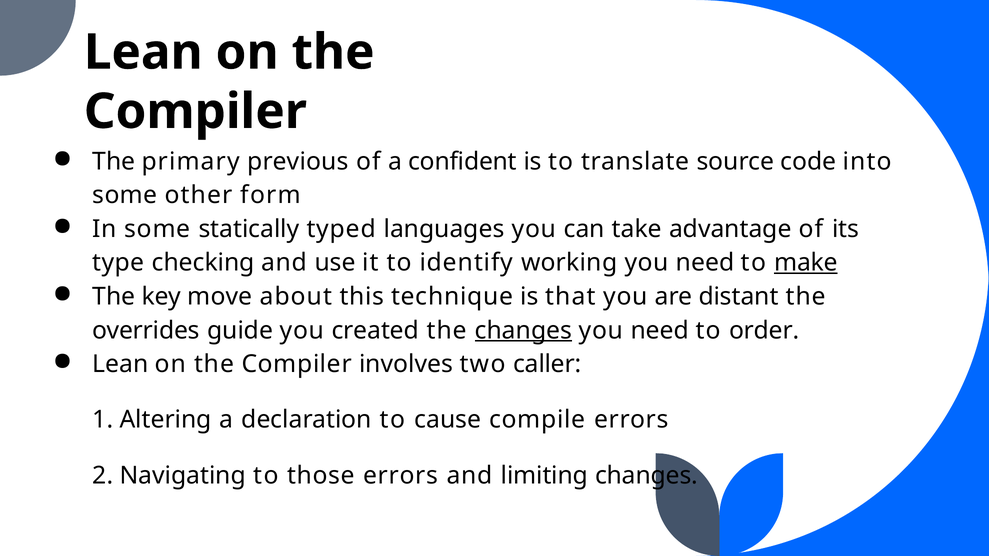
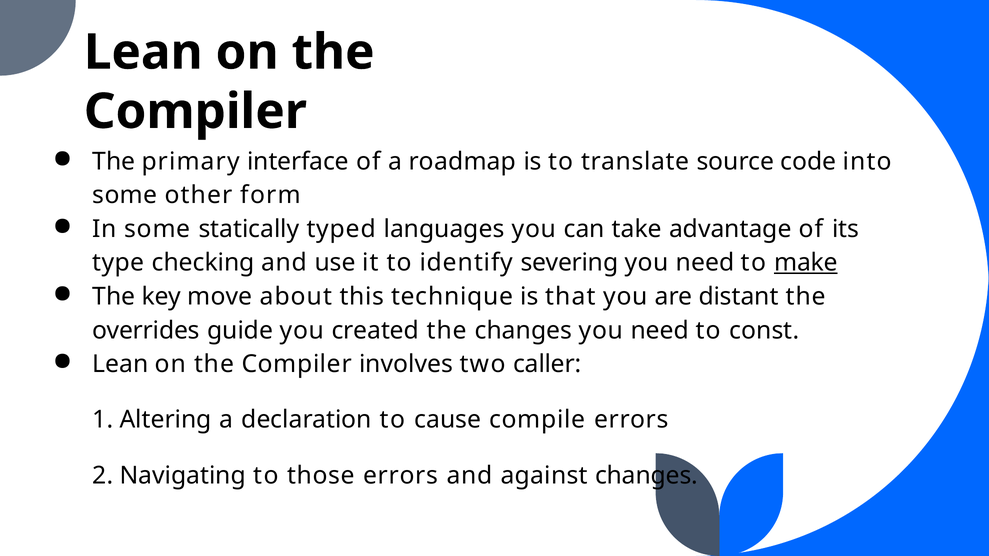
previous: previous -> interface
confident: confident -> roadmap
working: working -> severing
changes at (523, 331) underline: present -> none
order: order -> const
limiting: limiting -> against
